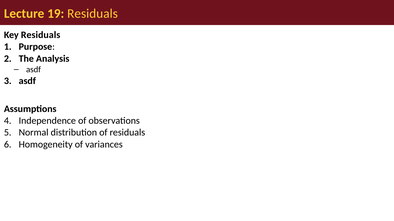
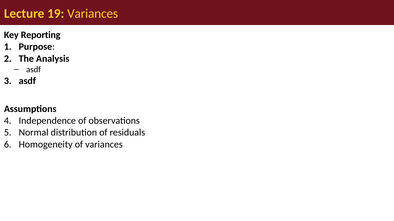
19 Residuals: Residuals -> Variances
Key Residuals: Residuals -> Reporting
